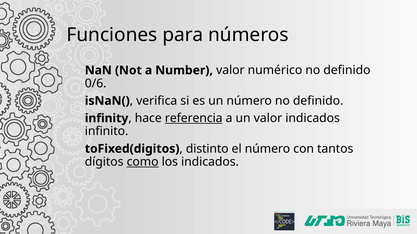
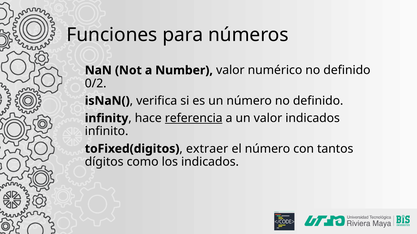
0/6: 0/6 -> 0/2
distinto: distinto -> extraer
como underline: present -> none
